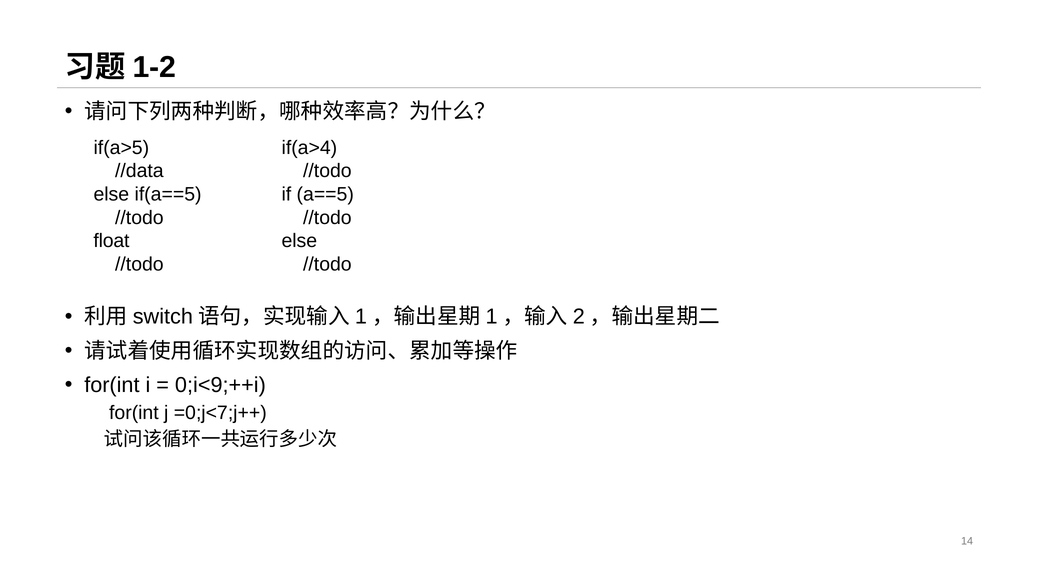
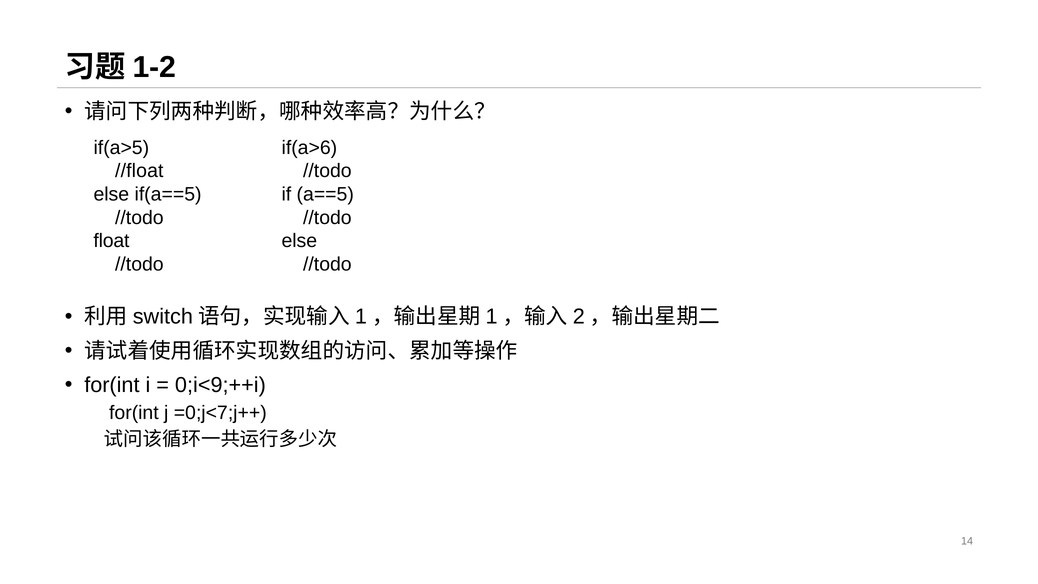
if(a>4: if(a>4 -> if(a>6
//data: //data -> //float
